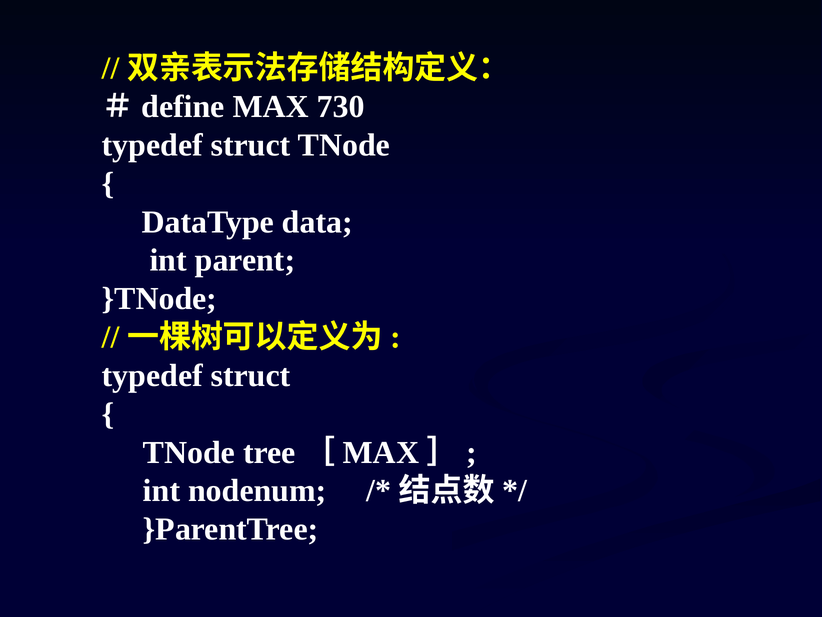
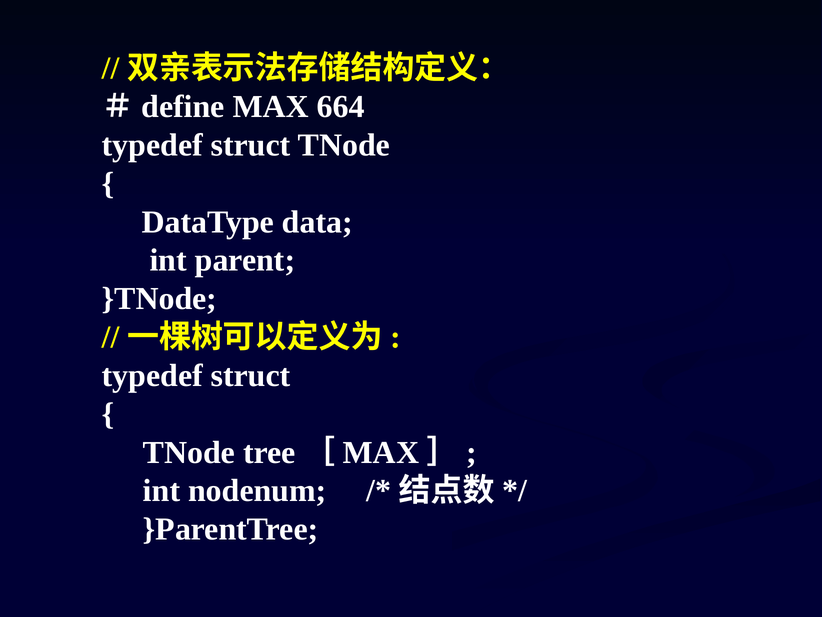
730: 730 -> 664
